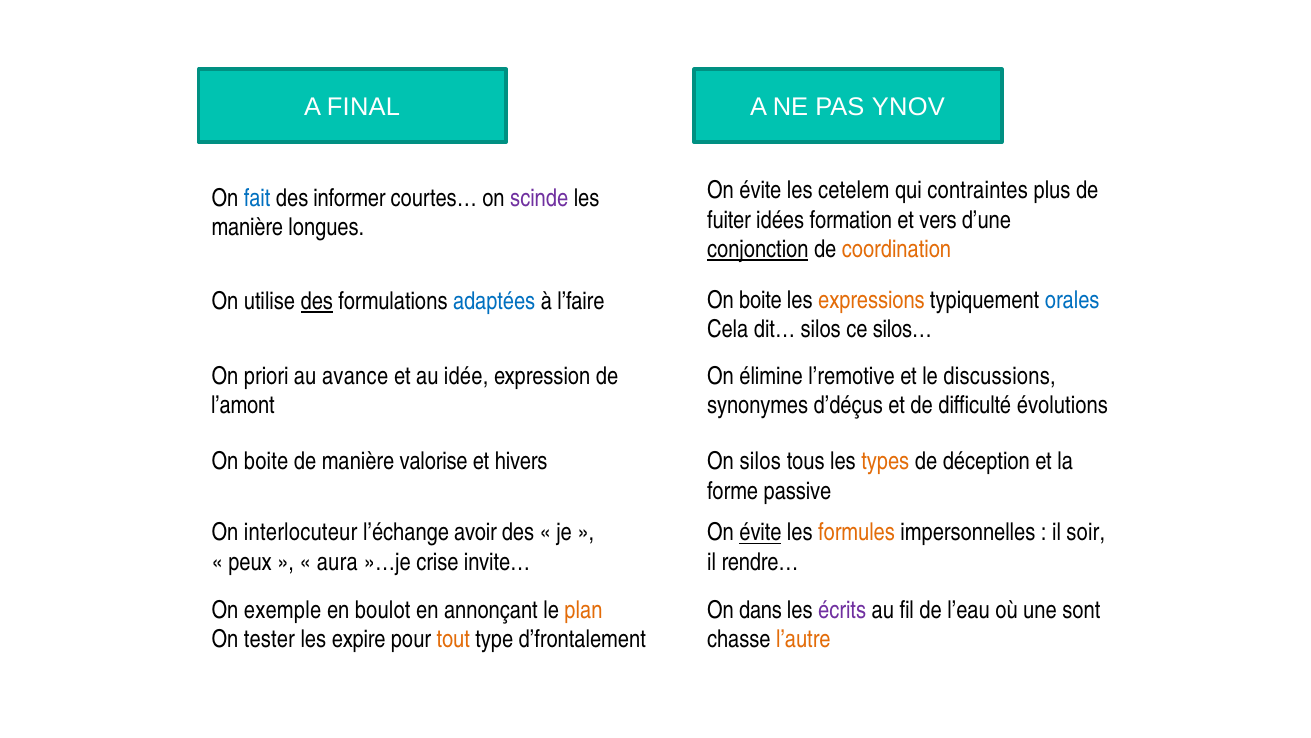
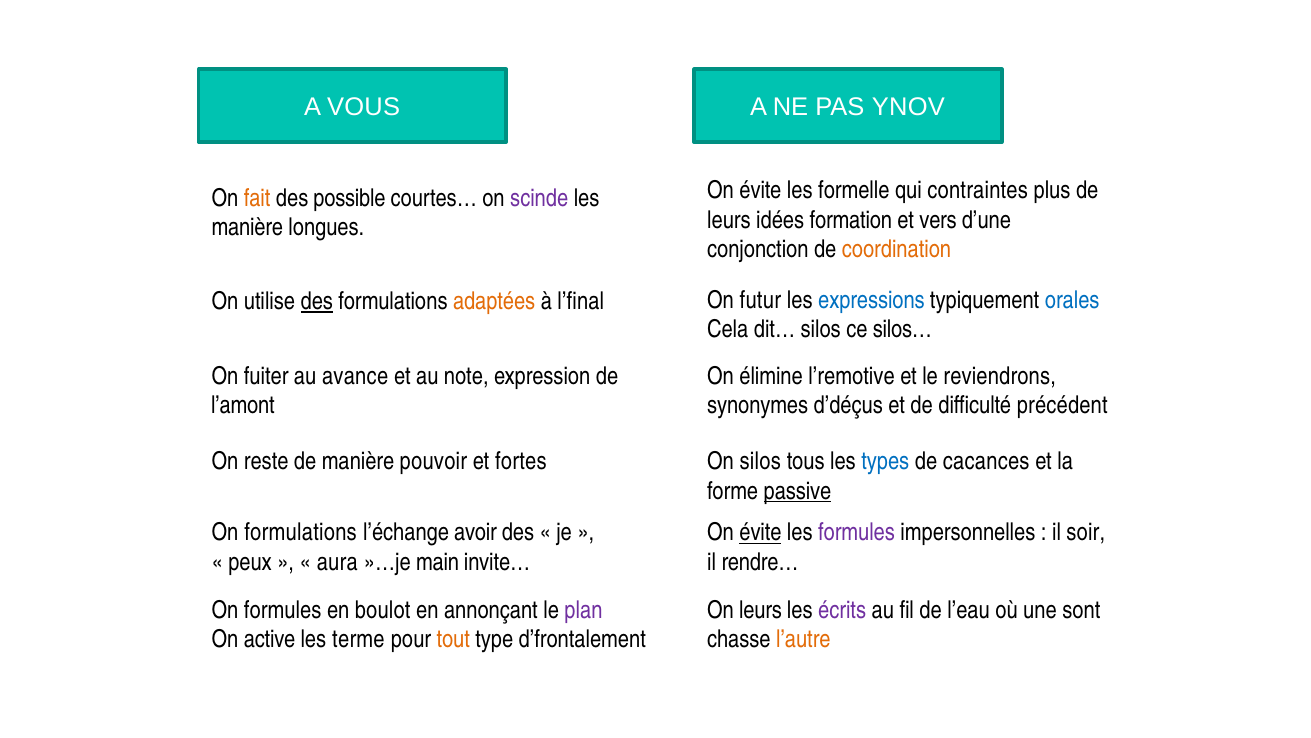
FINAL: FINAL -> VOUS
cetelem: cetelem -> formelle
fait colour: blue -> orange
informer: informer -> possible
fuiter at (729, 220): fuiter -> leurs
conjonction underline: present -> none
boite at (761, 300): boite -> futur
expressions colour: orange -> blue
adaptées colour: blue -> orange
l’faire: l’faire -> l’final
priori: priori -> fuiter
idée: idée -> note
discussions: discussions -> reviendrons
évolutions: évolutions -> précédent
boite at (266, 461): boite -> reste
valorise: valorise -> pouvoir
hivers: hivers -> fortes
types colour: orange -> blue
déception: déception -> cacances
passive underline: none -> present
On interlocuteur: interlocuteur -> formulations
formules at (857, 532) colour: orange -> purple
crise: crise -> main
On exemple: exemple -> formules
plan colour: orange -> purple
On dans: dans -> leurs
tester: tester -> active
expire: expire -> terme
